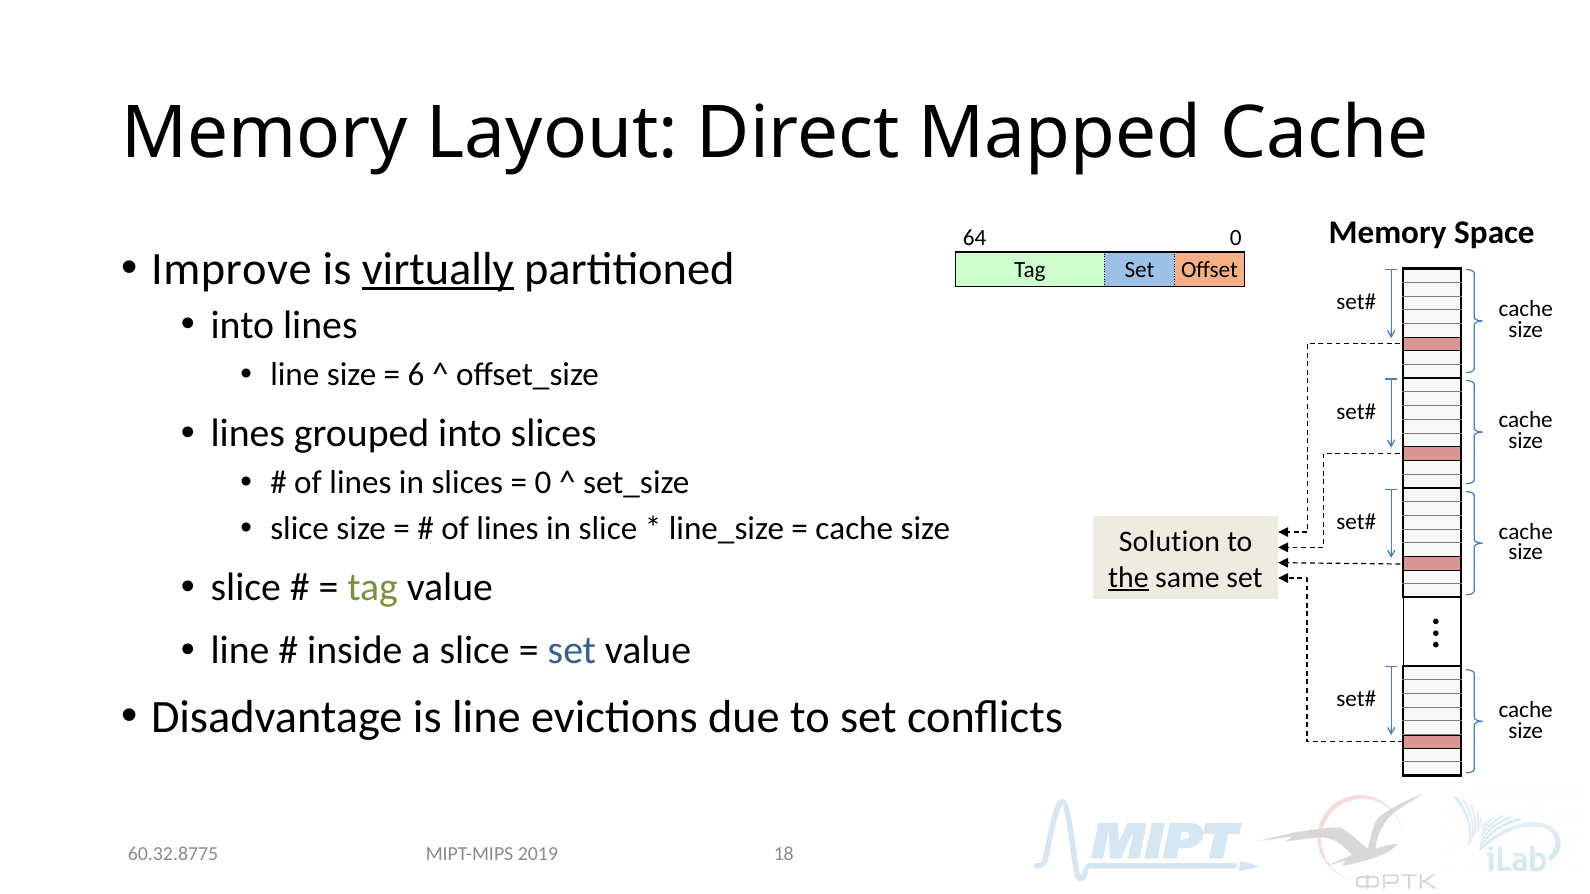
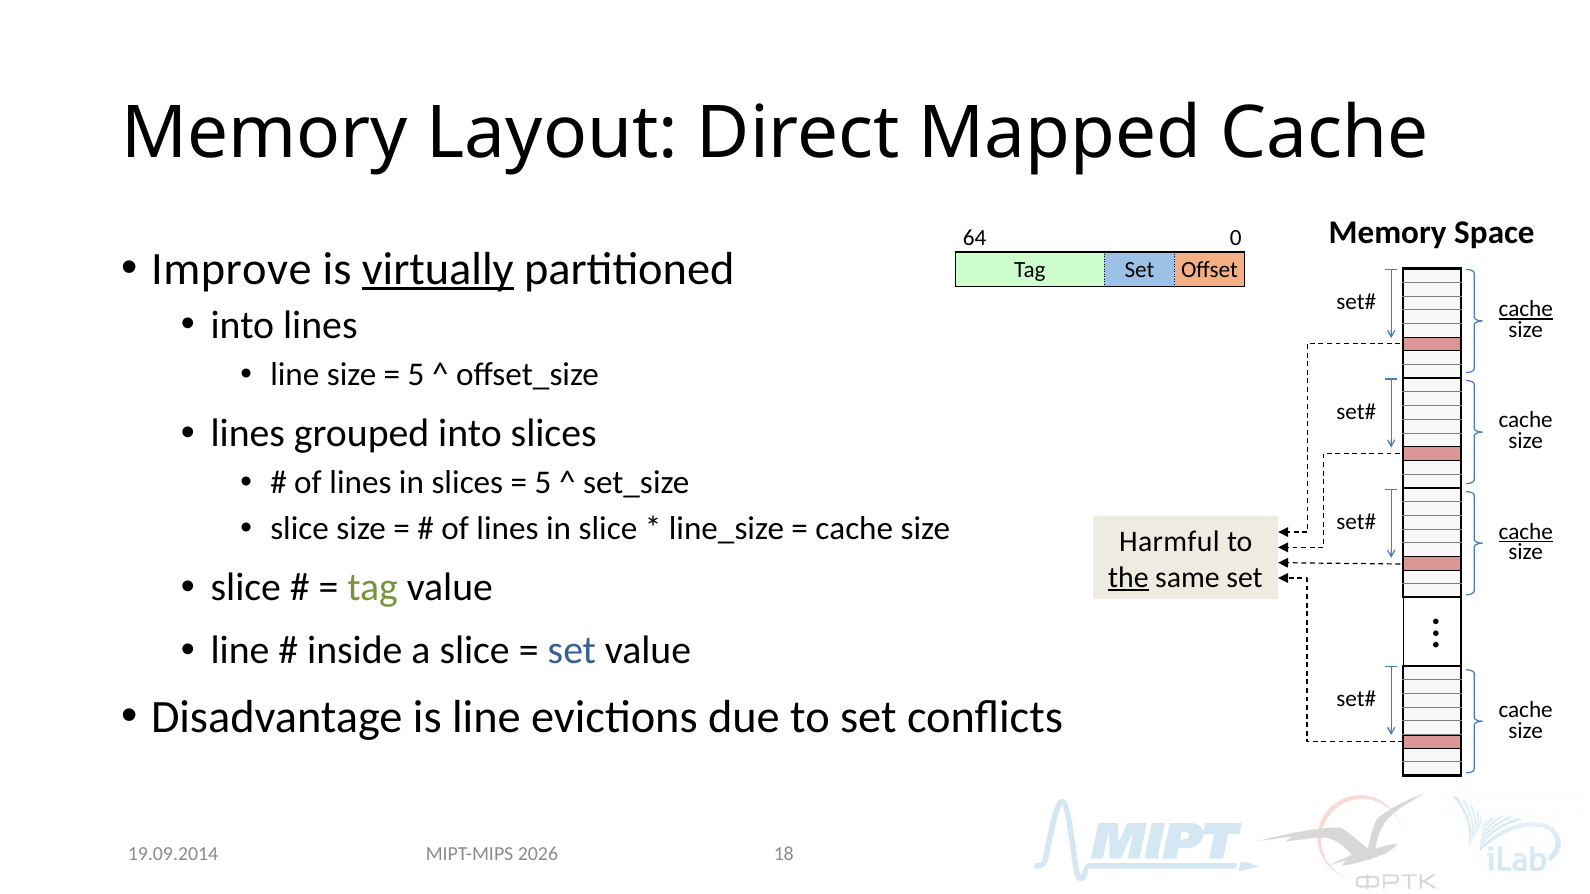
cache at (1526, 309) underline: none -> present
6 at (416, 375): 6 -> 5
0 at (543, 483): 0 -> 5
cache at (1526, 532) underline: none -> present
Solution: Solution -> Harmful
60.32.8775: 60.32.8775 -> 19.09.2014
2019: 2019 -> 2026
